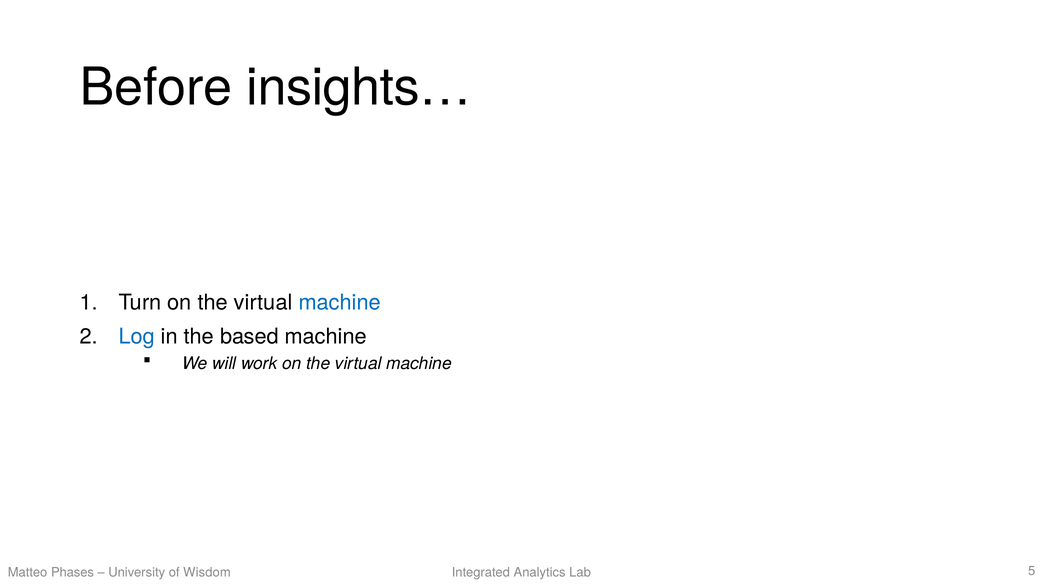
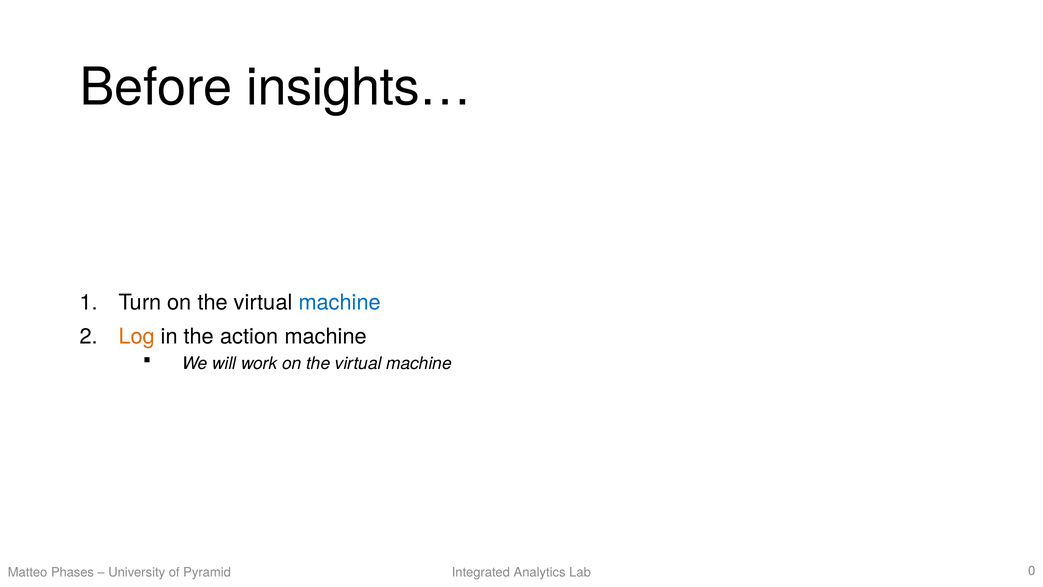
Log colour: blue -> orange
based: based -> action
Wisdom: Wisdom -> Pyramid
5: 5 -> 0
